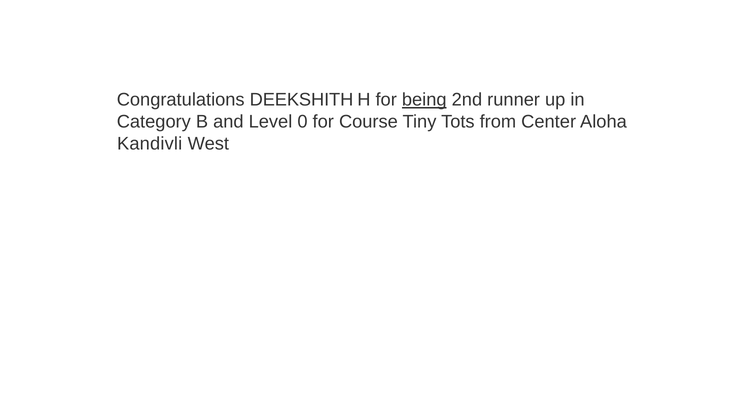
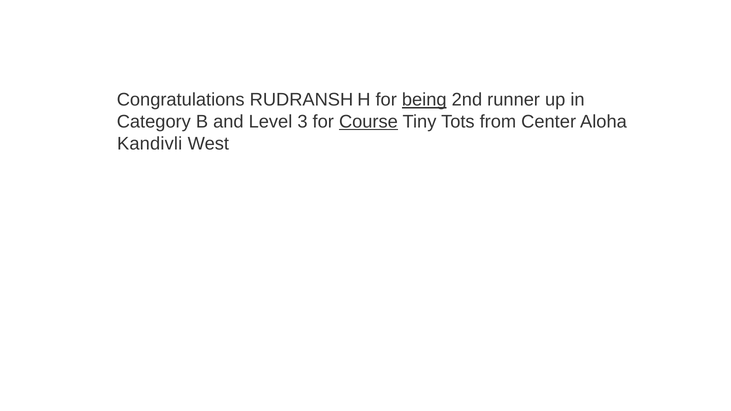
DEEKSHITH: DEEKSHITH -> RUDRANSH
0: 0 -> 3
Course underline: none -> present
